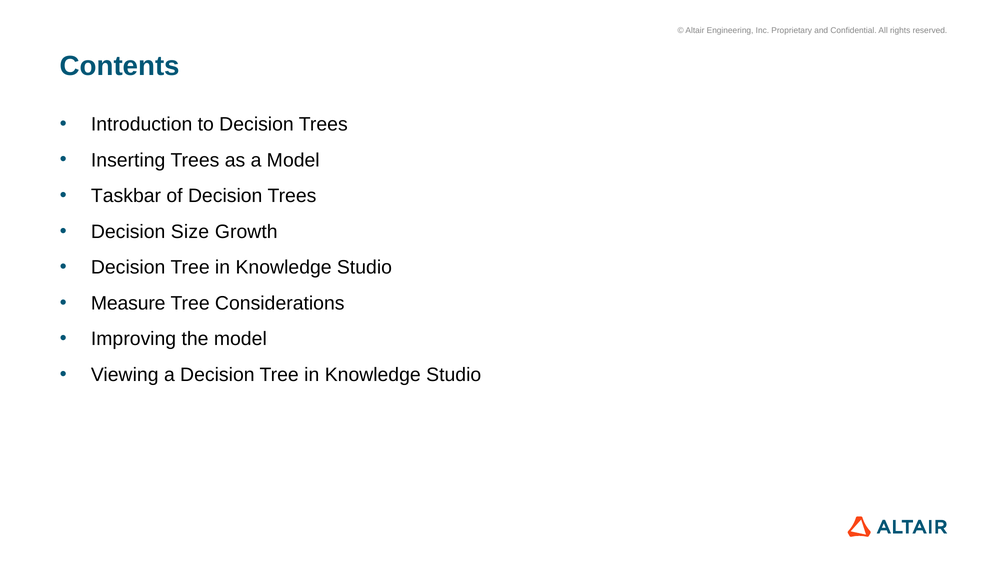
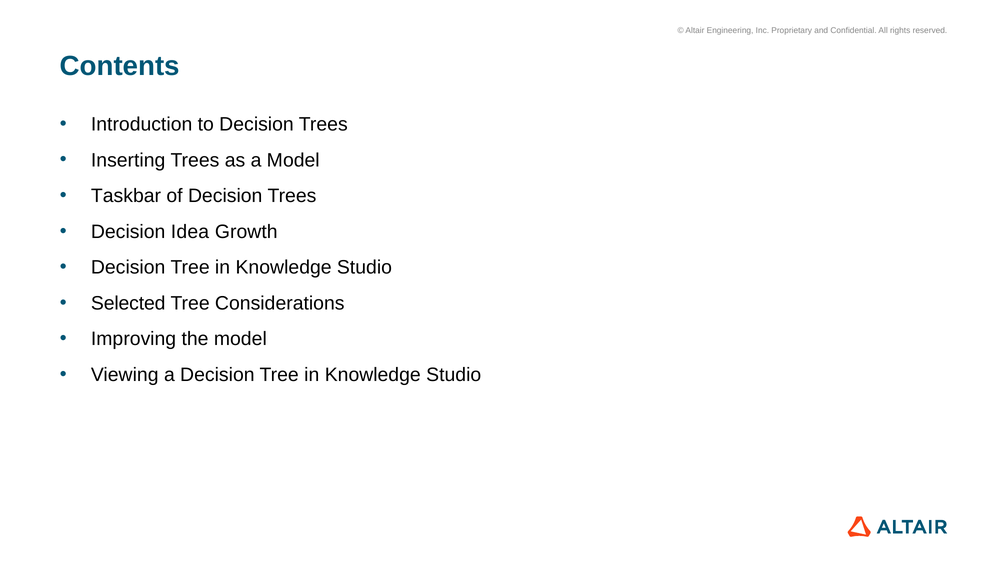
Size: Size -> Idea
Measure: Measure -> Selected
